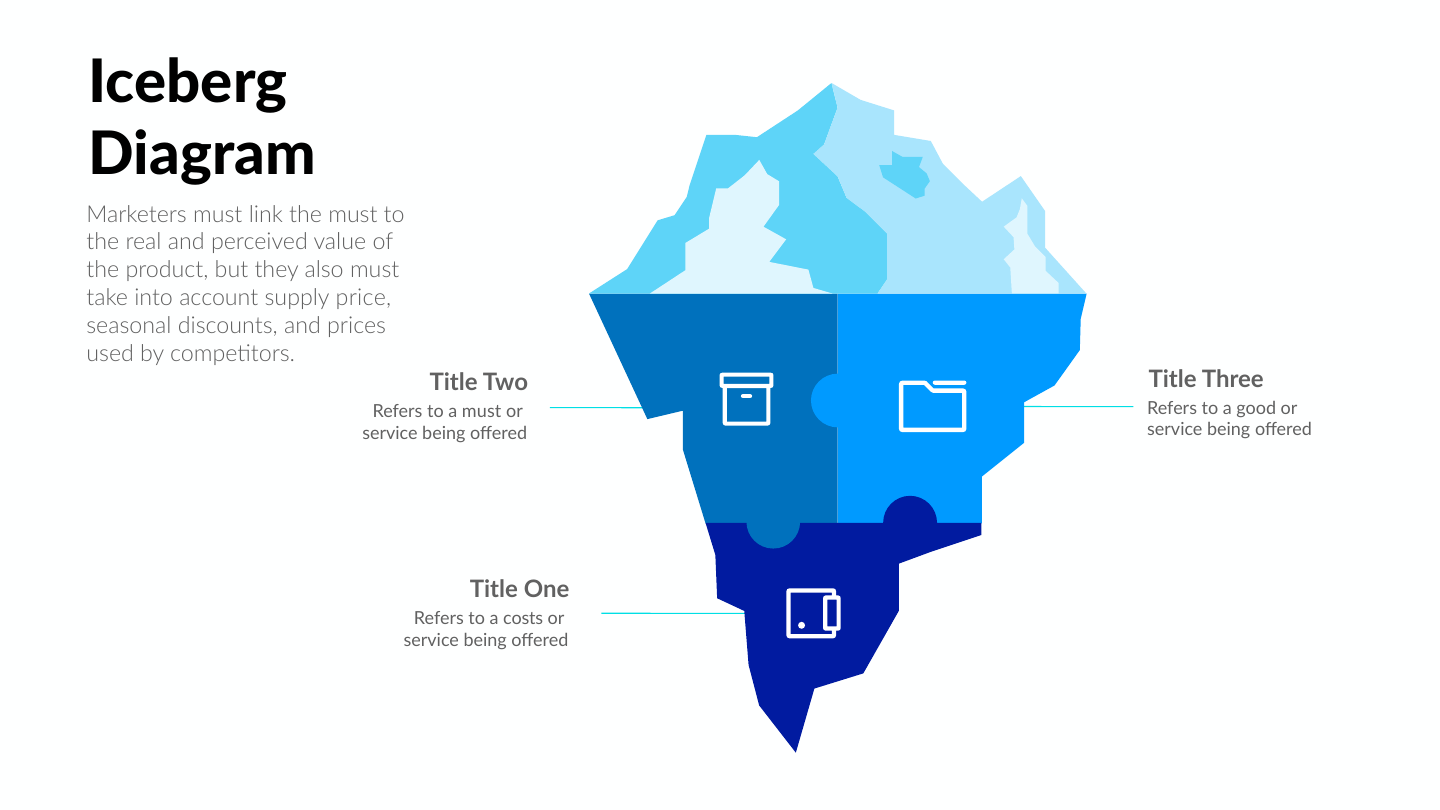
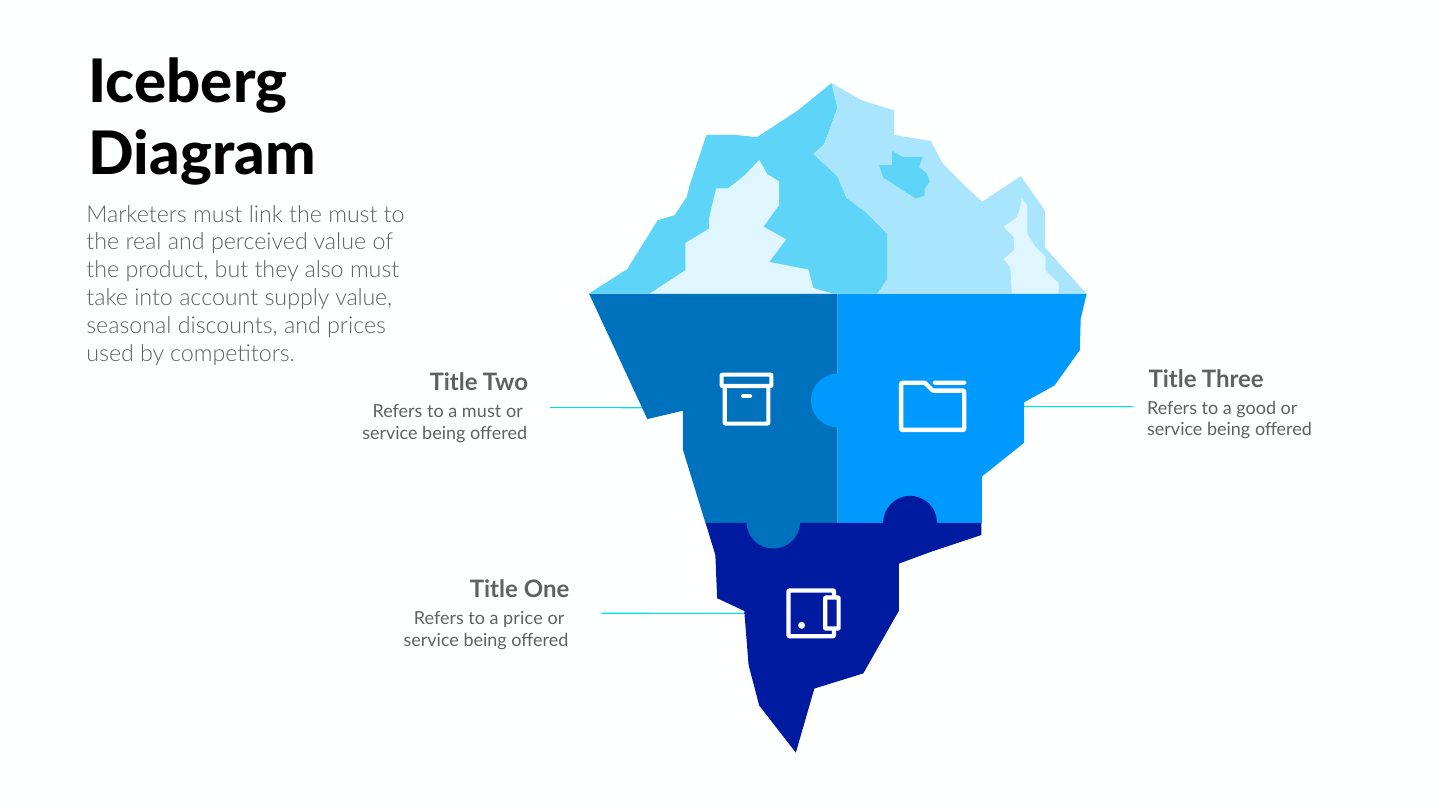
supply price: price -> value
costs: costs -> price
